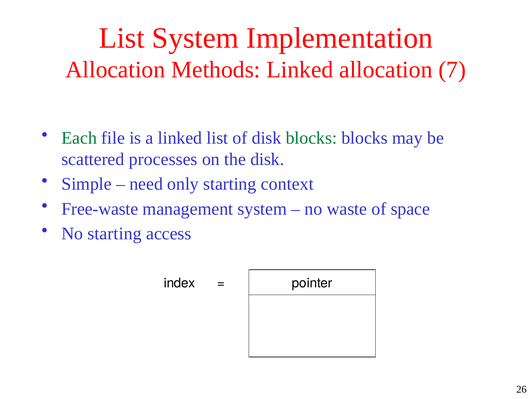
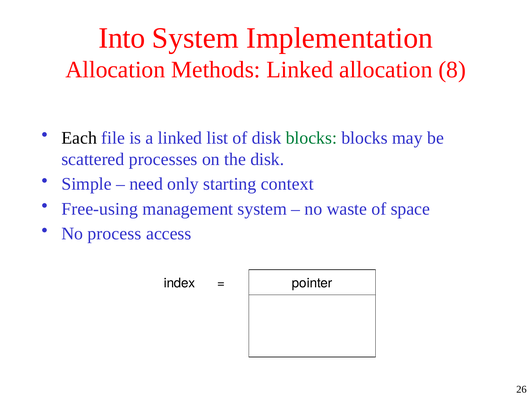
List at (122, 38): List -> Into
7: 7 -> 8
Each colour: green -> black
Free-waste: Free-waste -> Free-using
No starting: starting -> process
